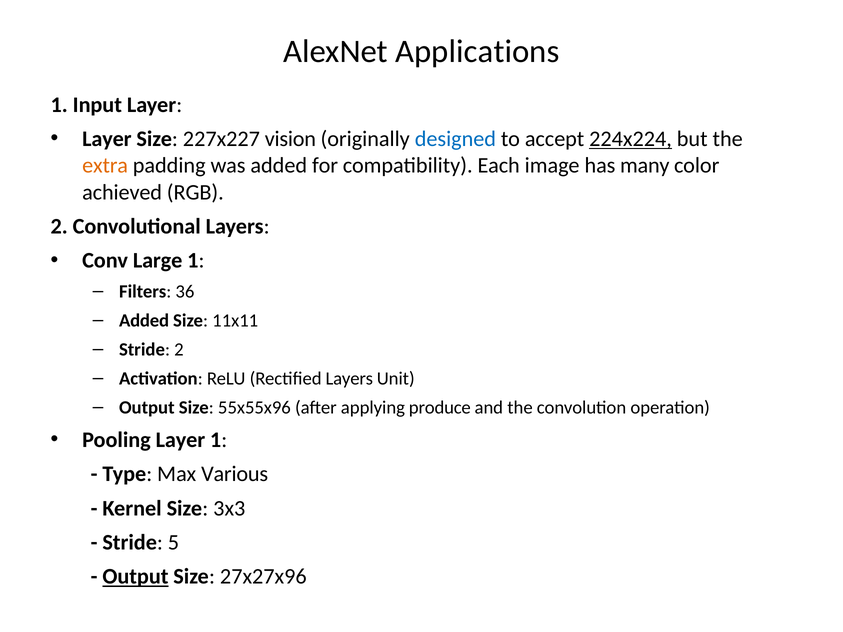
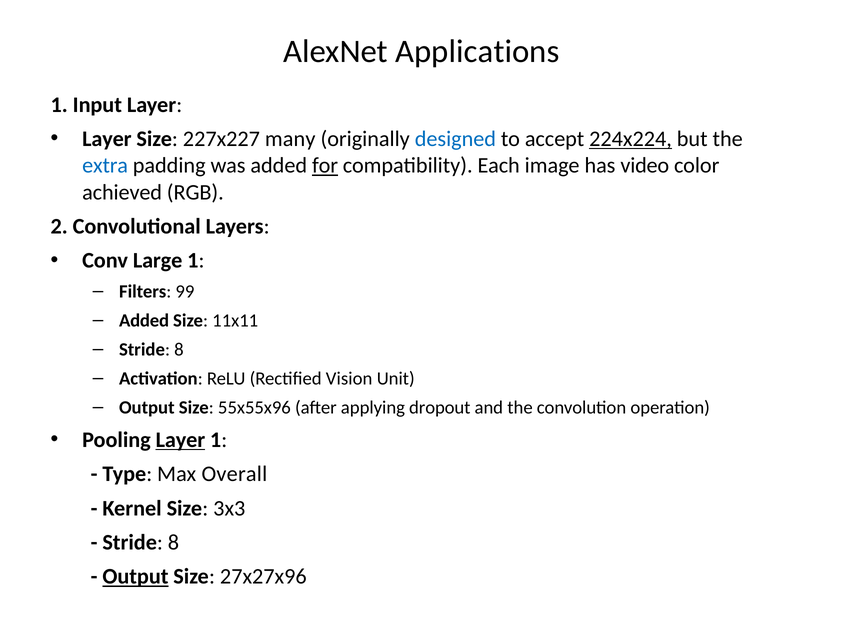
vision: vision -> many
extra colour: orange -> blue
for underline: none -> present
many: many -> video
36: 36 -> 99
2 at (179, 350): 2 -> 8
Rectified Layers: Layers -> Vision
produce: produce -> dropout
Layer at (180, 440) underline: none -> present
Various: Various -> Overall
5 at (173, 543): 5 -> 8
